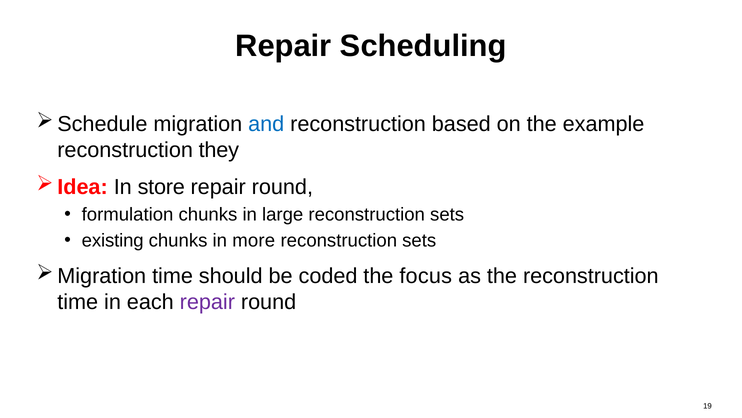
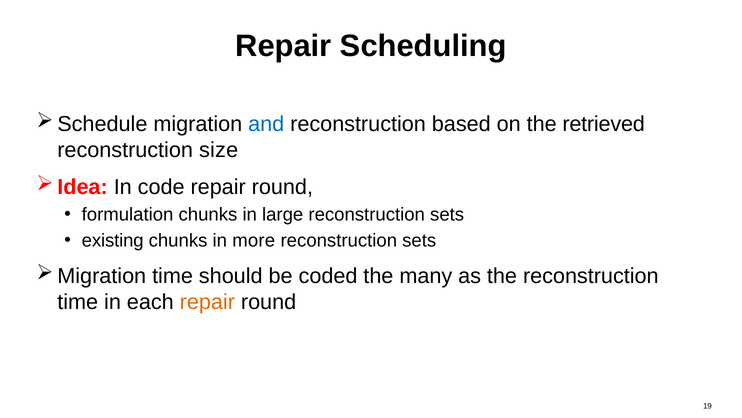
example: example -> retrieved
they: they -> size
store: store -> code
focus: focus -> many
repair at (207, 302) colour: purple -> orange
